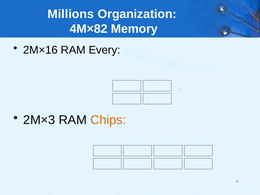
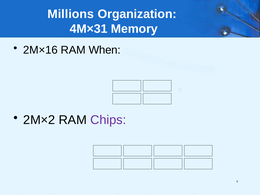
4M×82: 4M×82 -> 4M×31
Every: Every -> When
2M×3: 2M×3 -> 2M×2
Chips colour: orange -> purple
